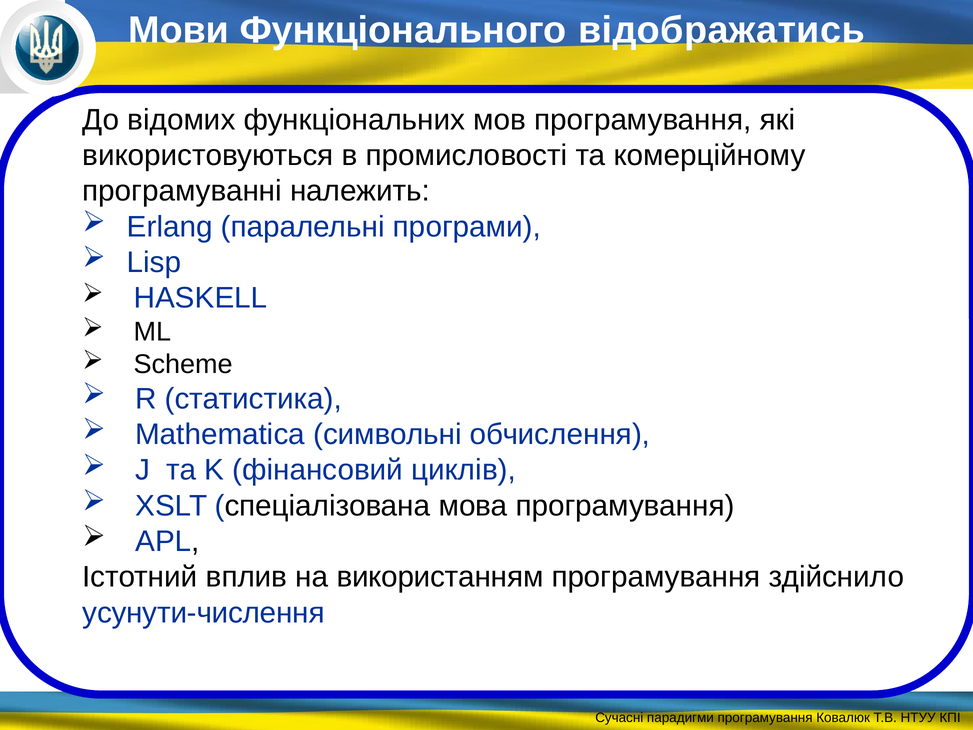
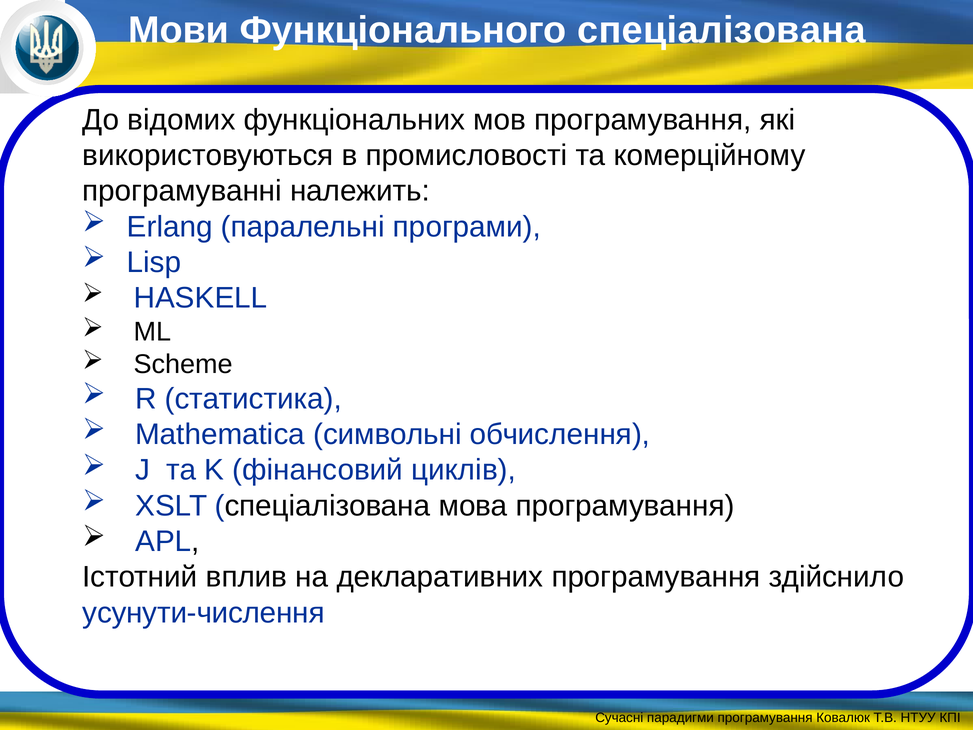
Функціонального відображатись: відображатись -> спеціалізована
використанням: використанням -> декларативних
